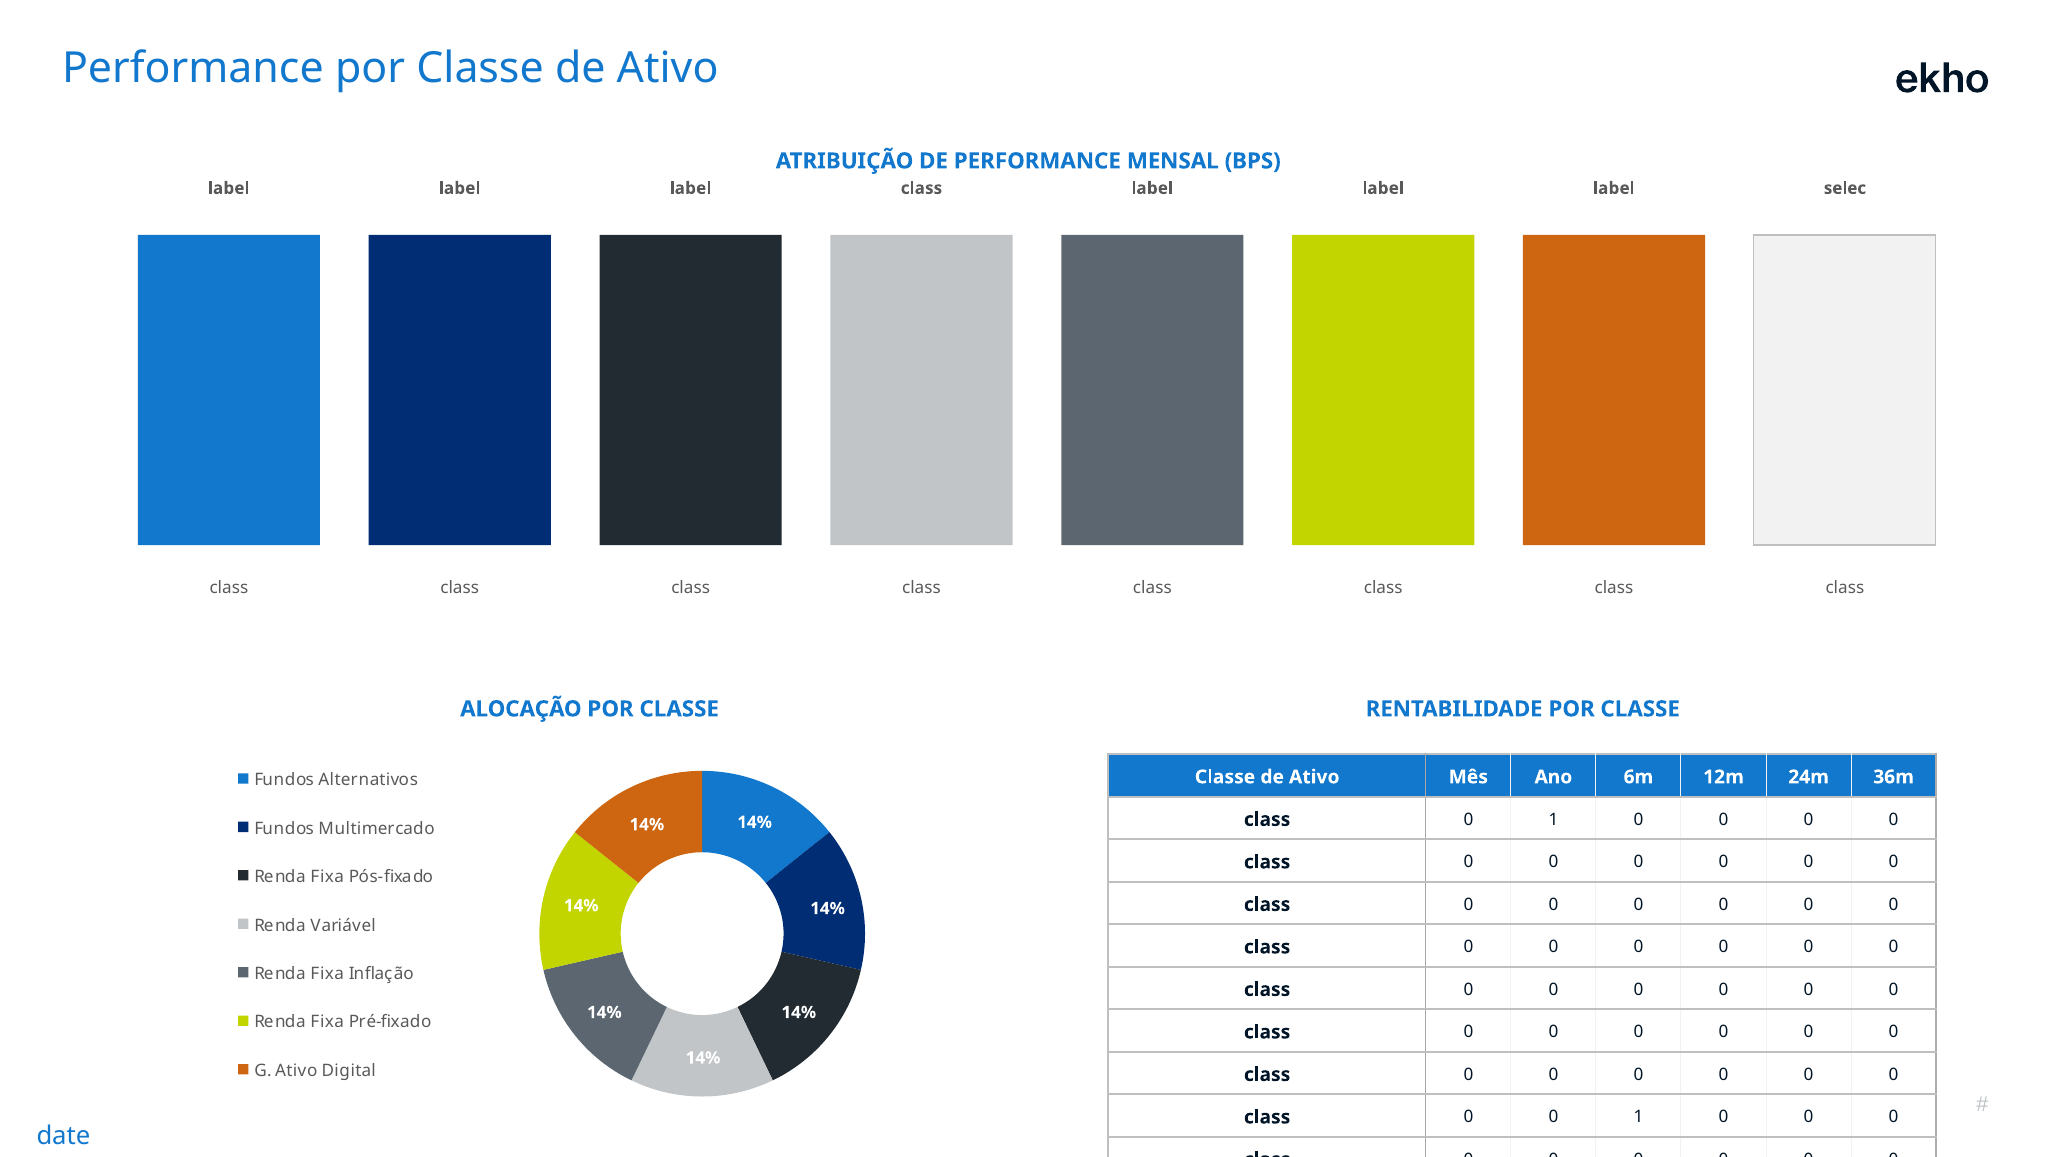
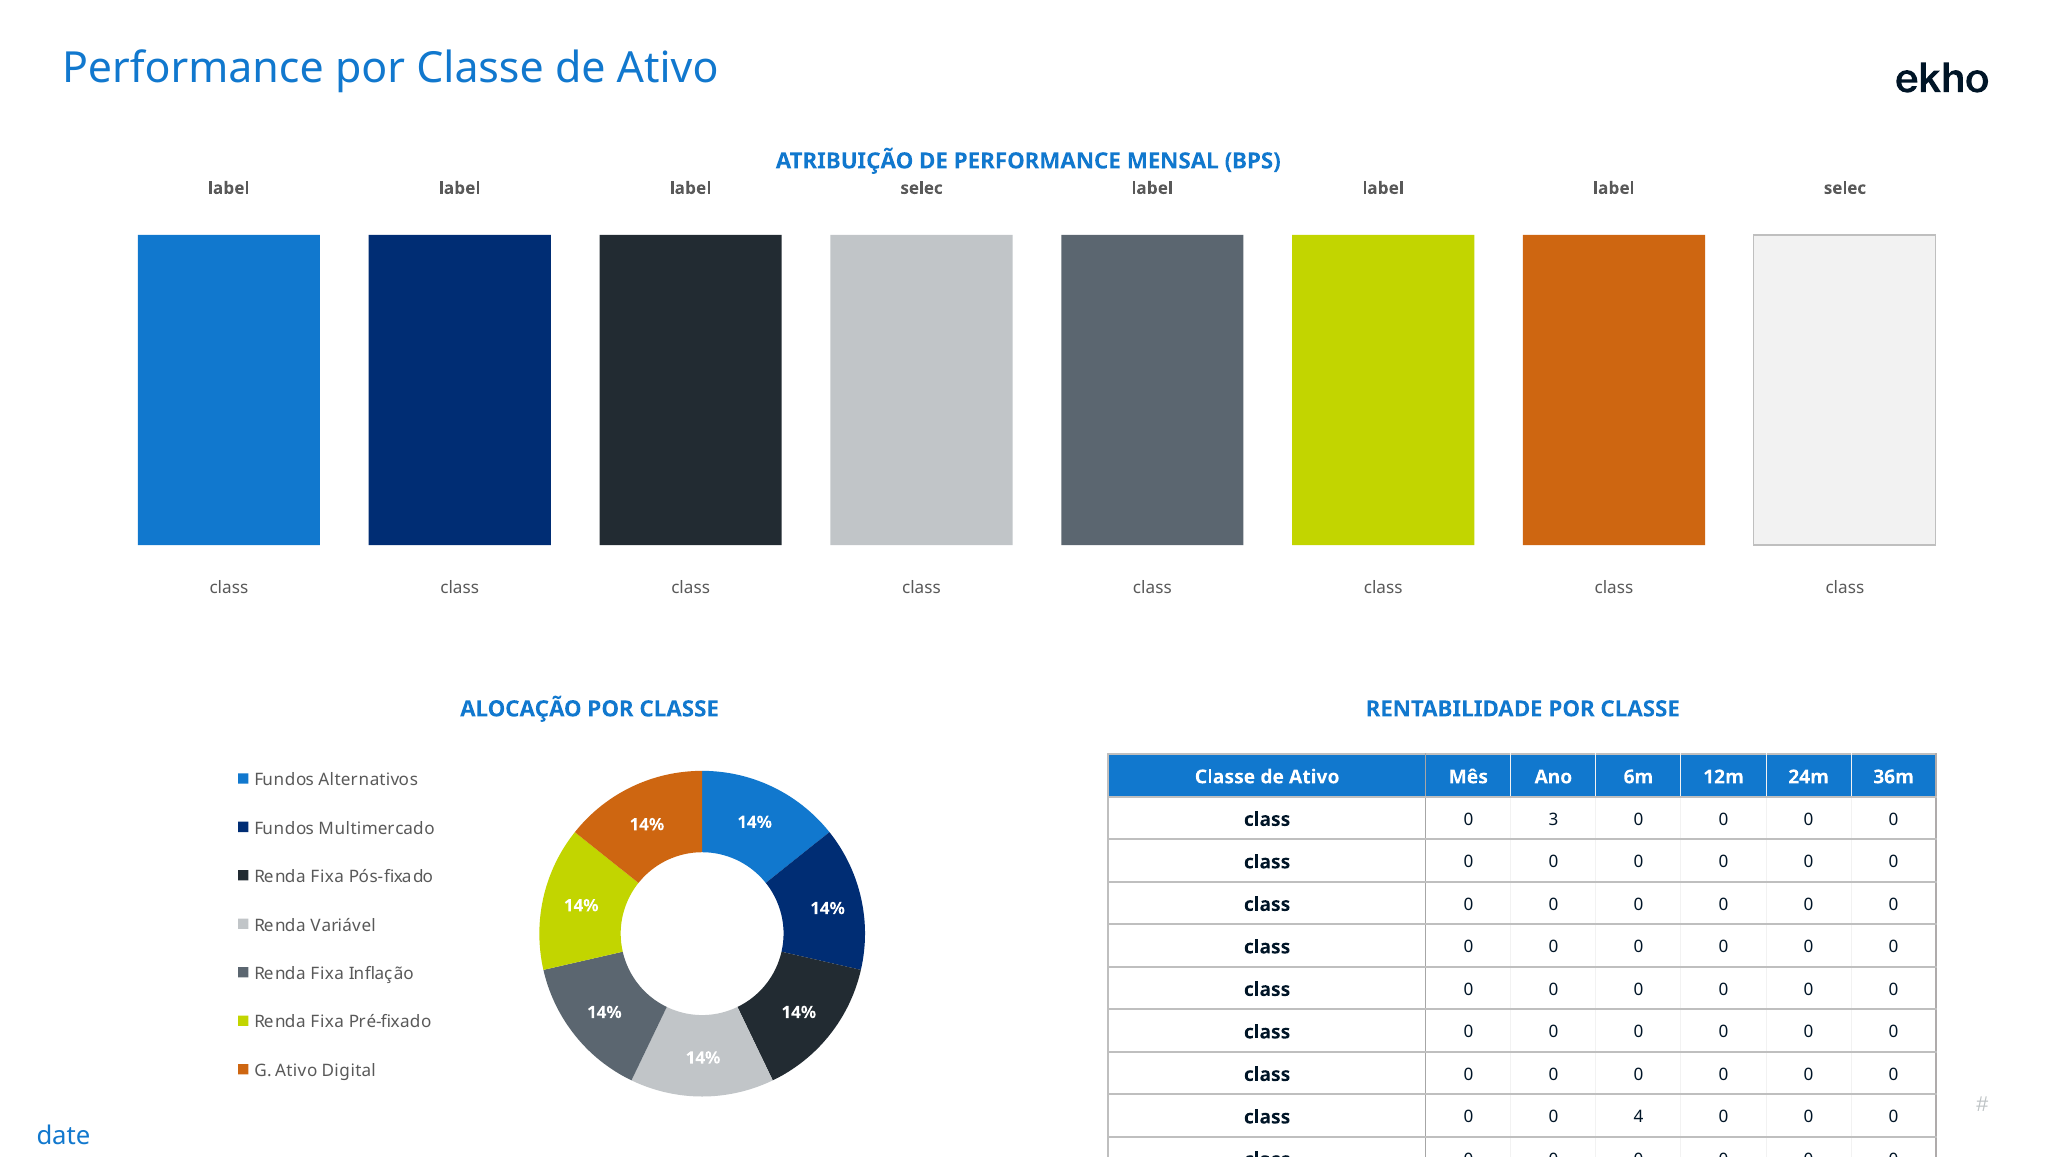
class at (921, 188): class -> selec
class 0 1: 1 -> 3
0 0 1: 1 -> 4
